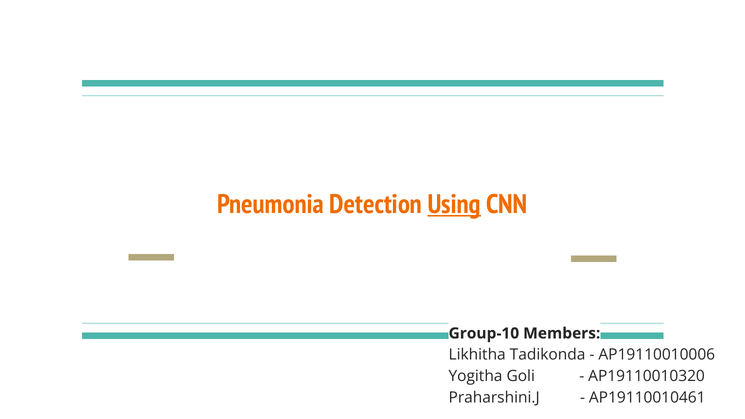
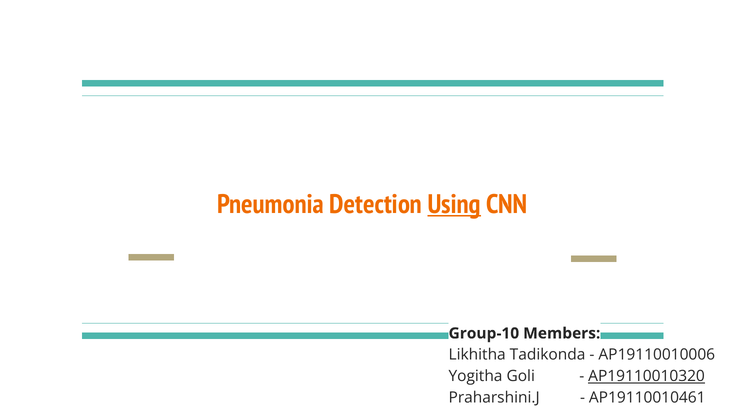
AP19110010320 underline: none -> present
